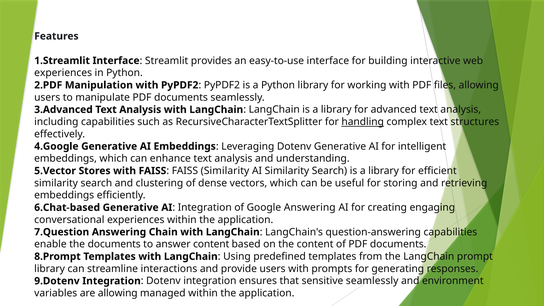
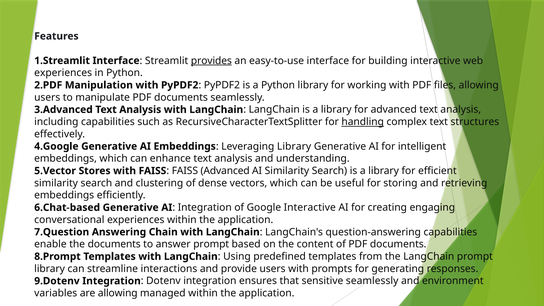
provides underline: none -> present
Leveraging Dotenv: Dotenv -> Library
FAISS Similarity: Similarity -> Advanced
Google Answering: Answering -> Interactive
answer content: content -> prompt
